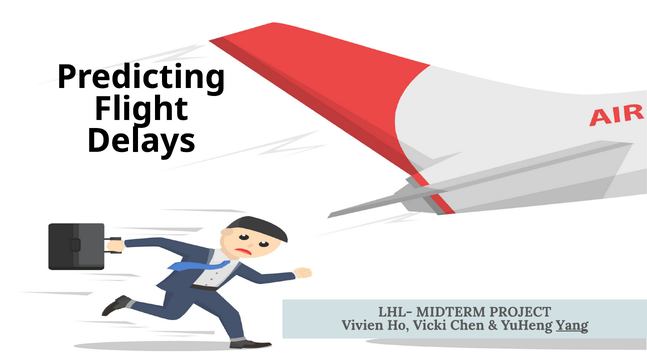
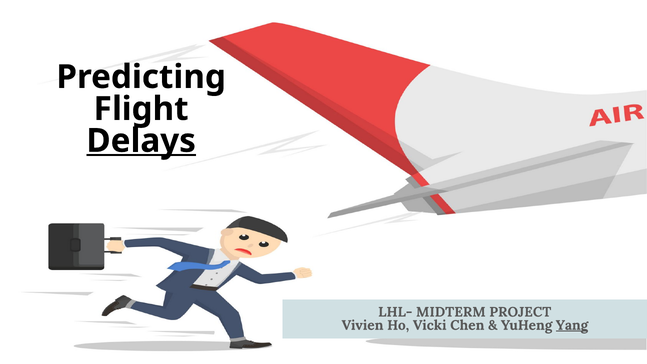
Delays underline: none -> present
